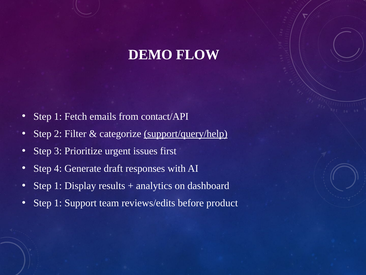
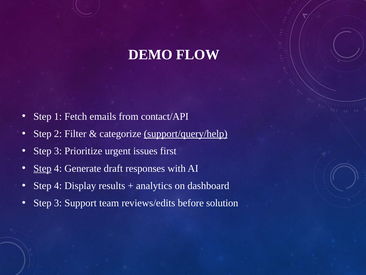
Step at (42, 168) underline: none -> present
1 at (58, 185): 1 -> 4
1 at (58, 203): 1 -> 3
product: product -> solution
